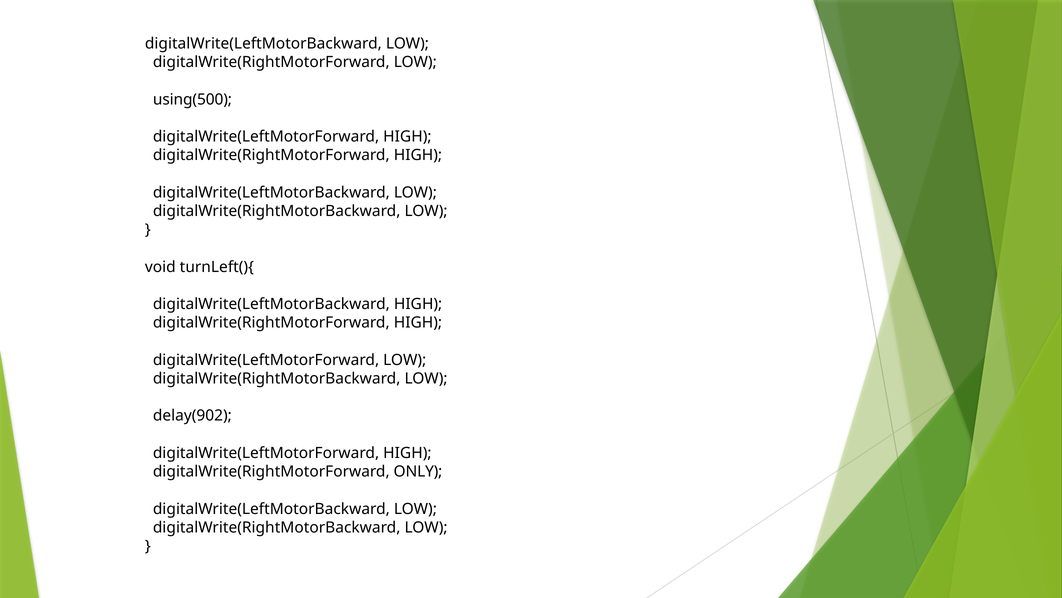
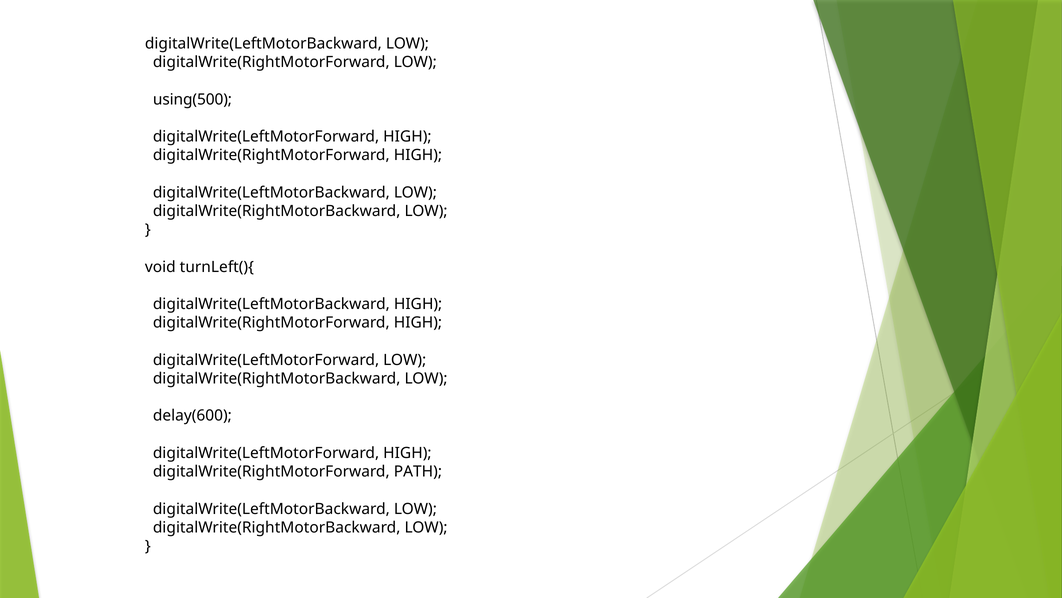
delay(902: delay(902 -> delay(600
ONLY: ONLY -> PATH
